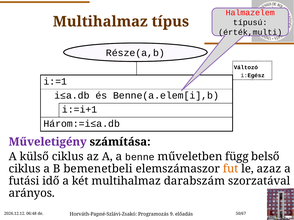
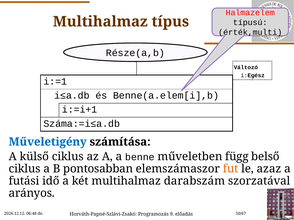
Három:=i≤a.db: Három:=i≤a.db -> Száma:=i≤a.db
Műveletigény colour: purple -> blue
bemenetbeli: bemenetbeli -> pontosabban
